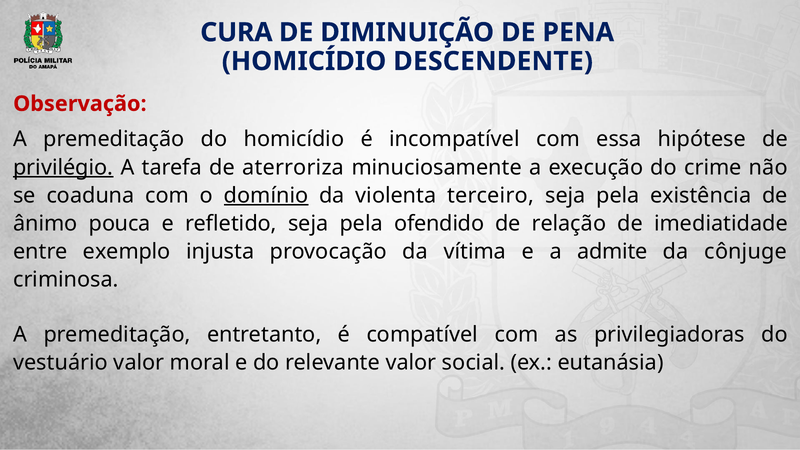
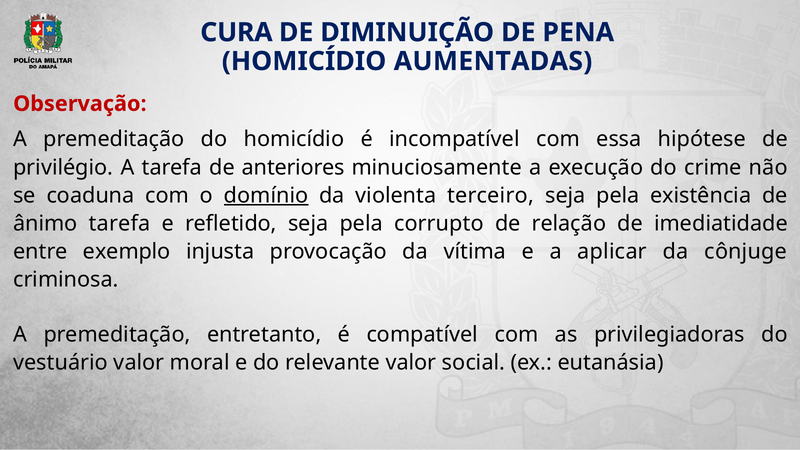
DESCENDENTE: DESCENDENTE -> AUMENTADAS
privilégio underline: present -> none
aterroriza: aterroriza -> anteriores
ânimo pouca: pouca -> tarefa
ofendido: ofendido -> corrupto
admite: admite -> aplicar
